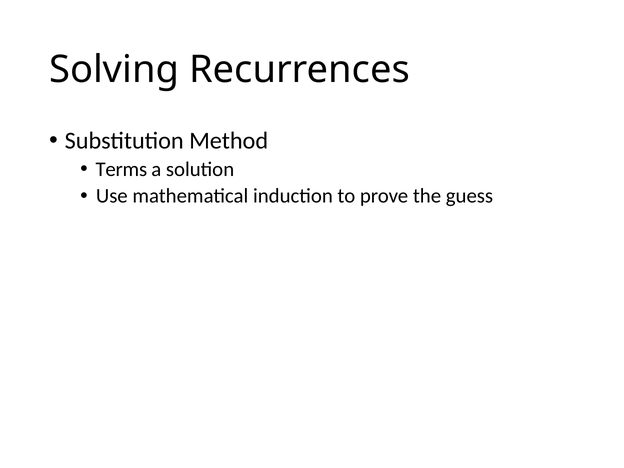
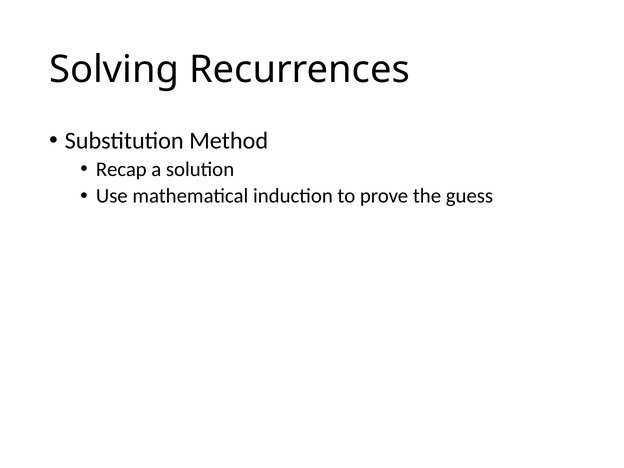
Terms: Terms -> Recap
